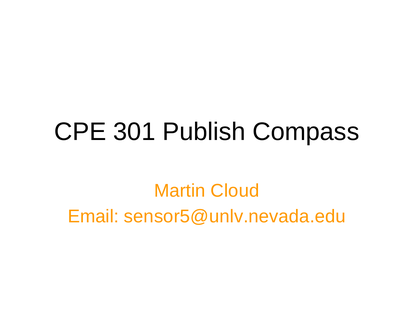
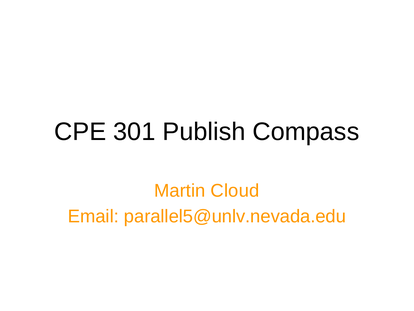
sensor5@unlv.nevada.edu: sensor5@unlv.nevada.edu -> parallel5@unlv.nevada.edu
